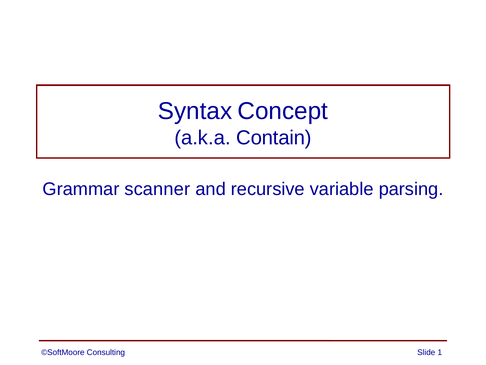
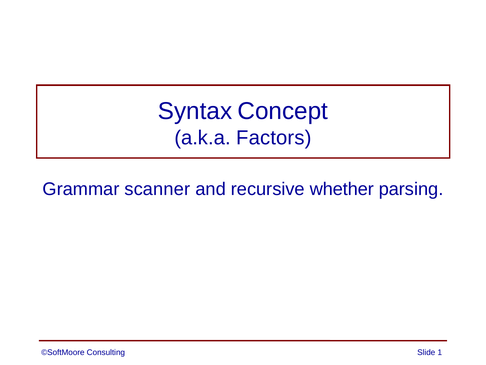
Contain: Contain -> Factors
variable: variable -> whether
